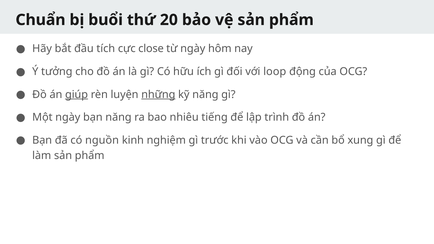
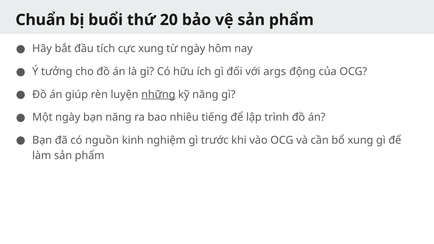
cực close: close -> xung
loop: loop -> args
giúp underline: present -> none
